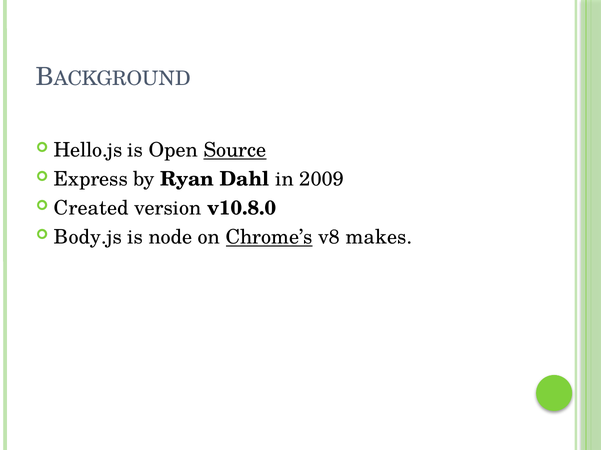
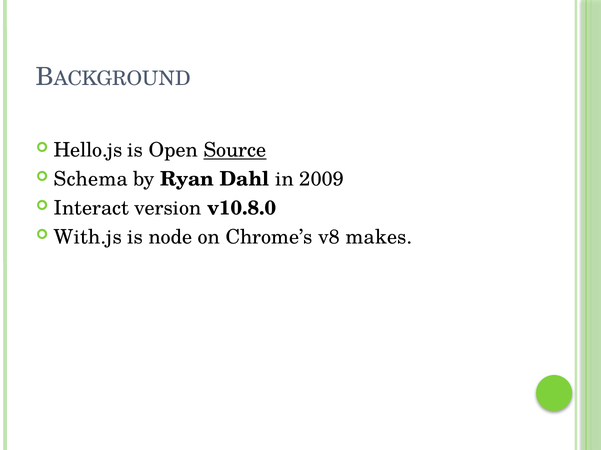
Express: Express -> Schema
Created: Created -> Interact
Body.js: Body.js -> With.js
Chrome’s underline: present -> none
